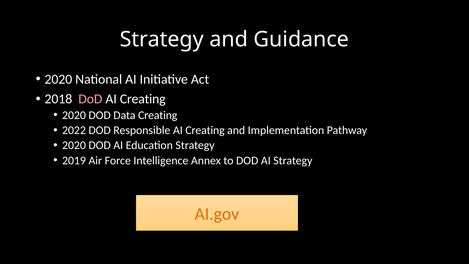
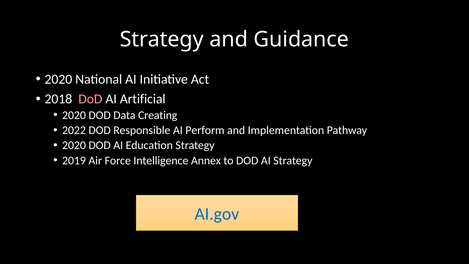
Creating at (143, 99): Creating -> Artificial
Responsible AI Creating: Creating -> Perform
AI.gov colour: orange -> blue
